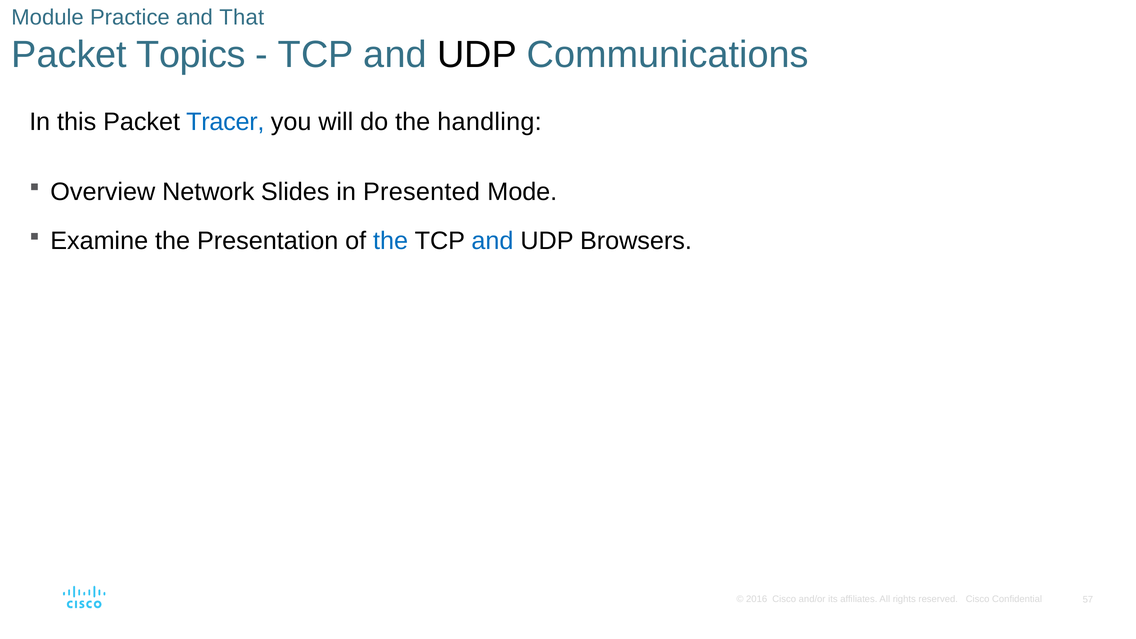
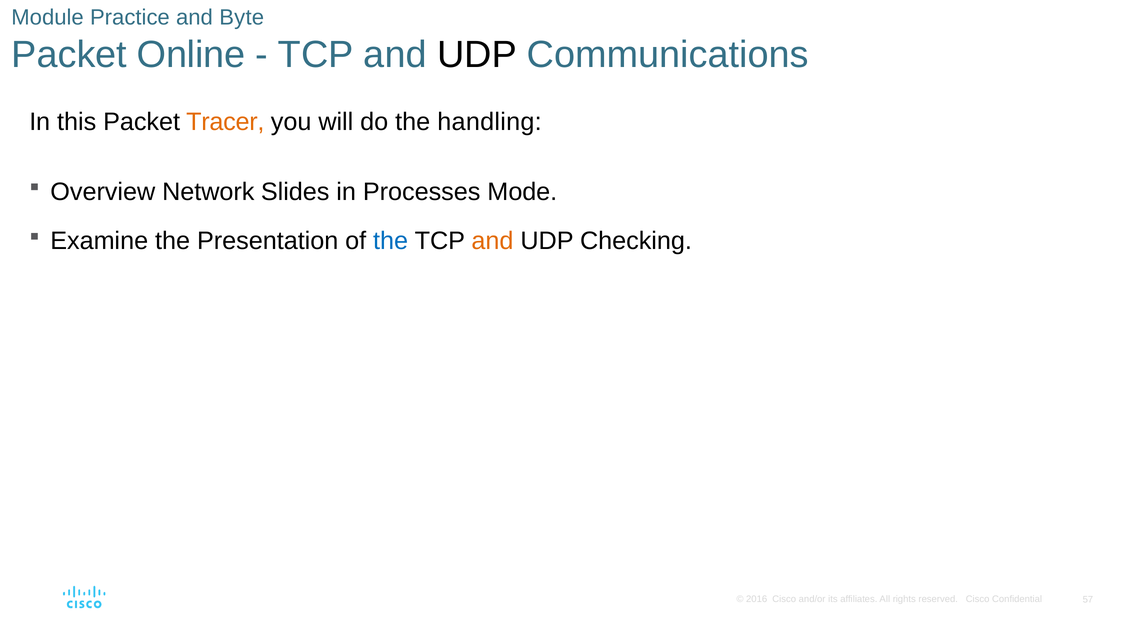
That: That -> Byte
Topics: Topics -> Online
Tracer colour: blue -> orange
Presented: Presented -> Processes
and at (492, 241) colour: blue -> orange
Browsers: Browsers -> Checking
